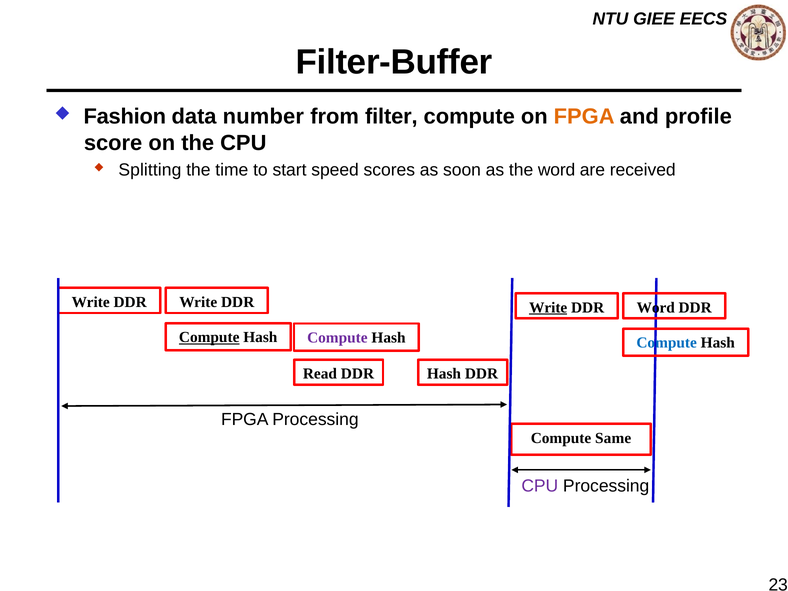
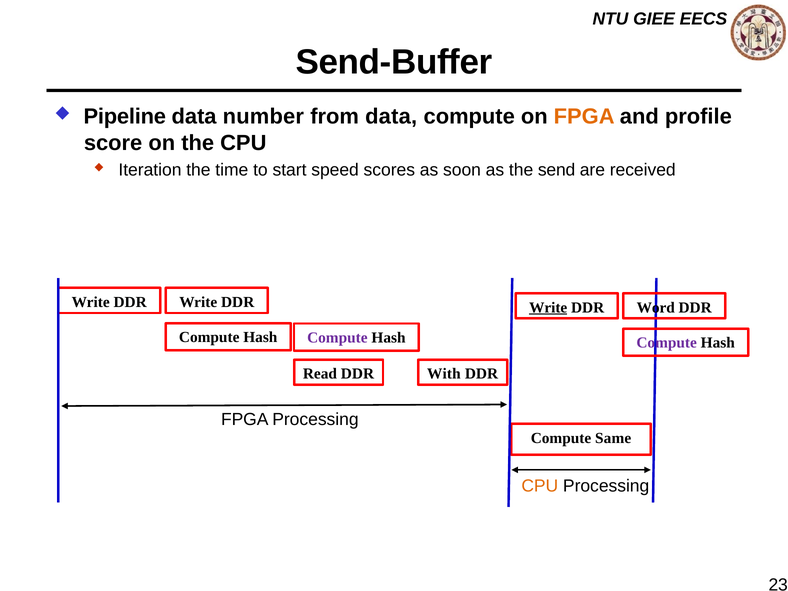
Filter-Buffer: Filter-Buffer -> Send-Buffer
Fashion: Fashion -> Pipeline
from filter: filter -> data
Splitting: Splitting -> Iteration
the word: word -> send
Compute at (209, 337) underline: present -> none
Compute at (667, 343) colour: blue -> purple
Hash at (444, 374): Hash -> With
CPU at (540, 486) colour: purple -> orange
